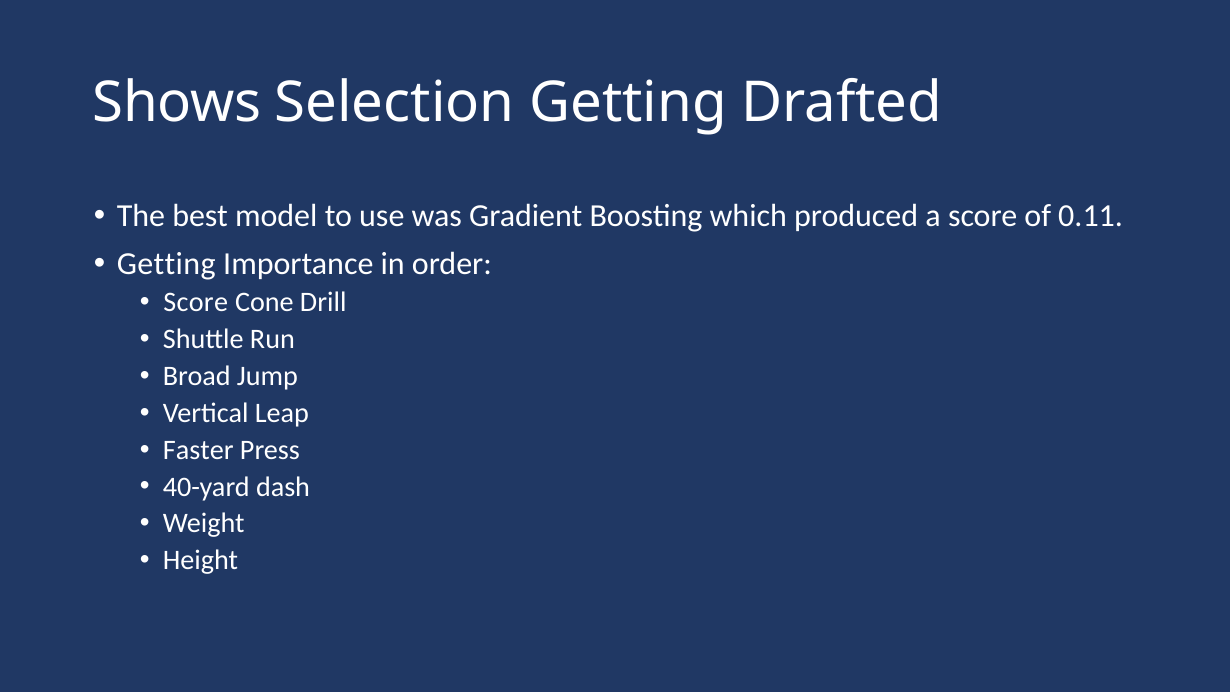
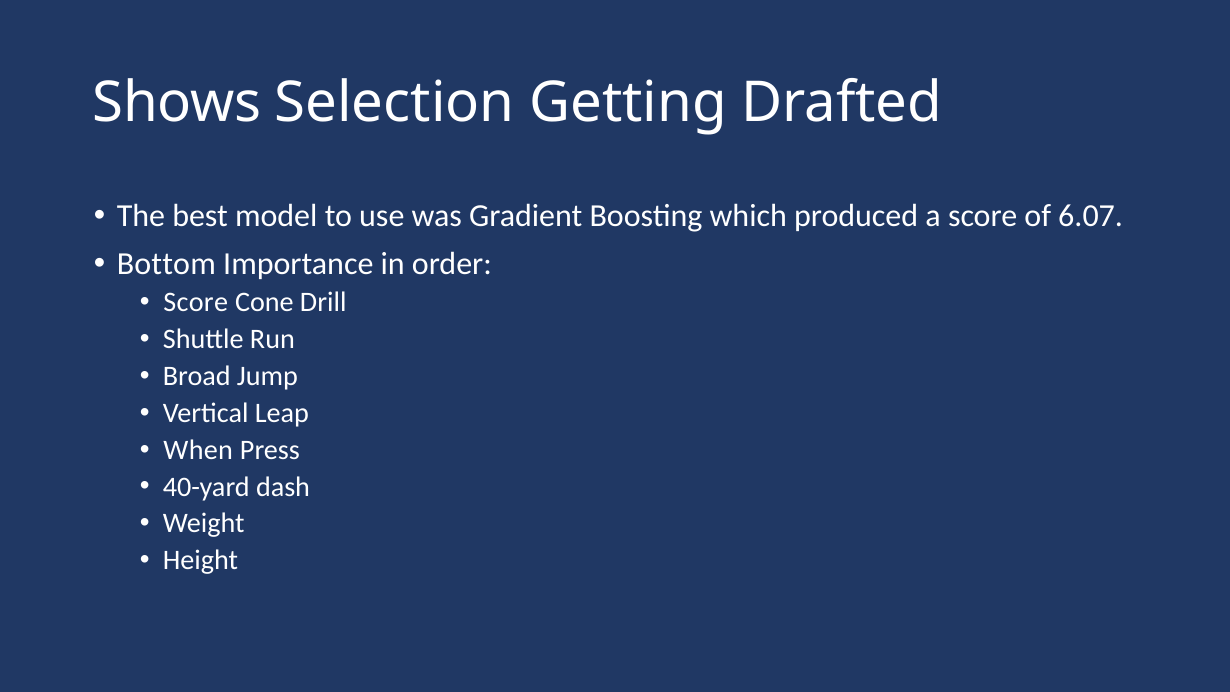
0.11: 0.11 -> 6.07
Getting at (166, 264): Getting -> Bottom
Faster: Faster -> When
